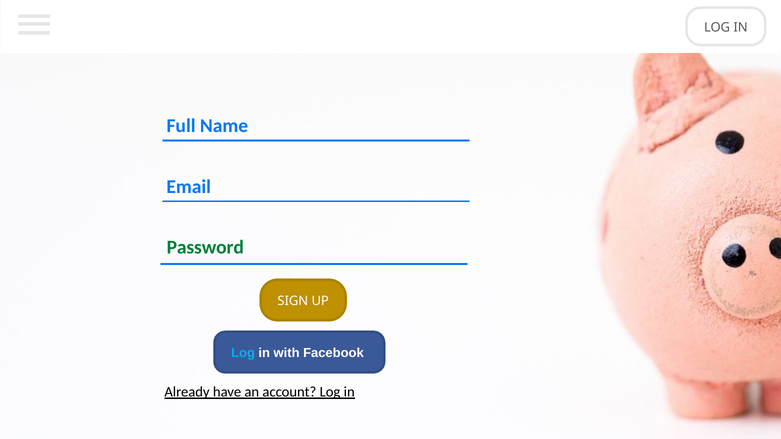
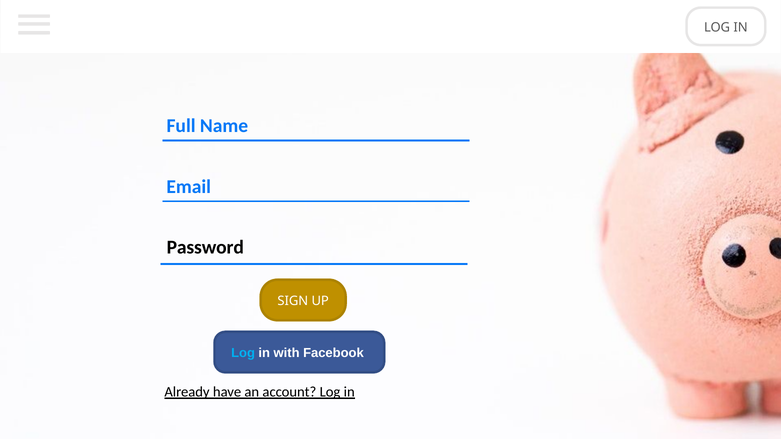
Password colour: green -> black
